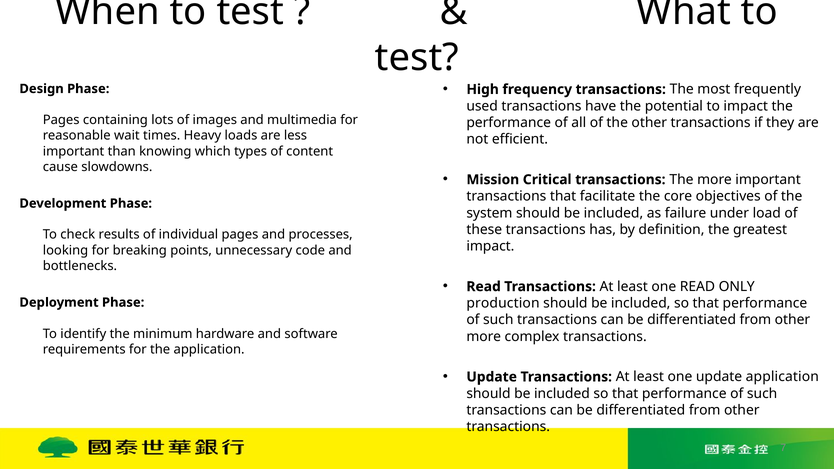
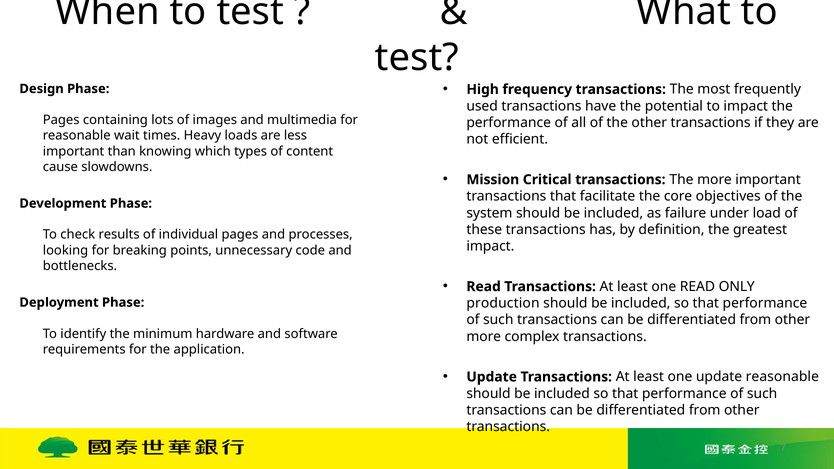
update application: application -> reasonable
